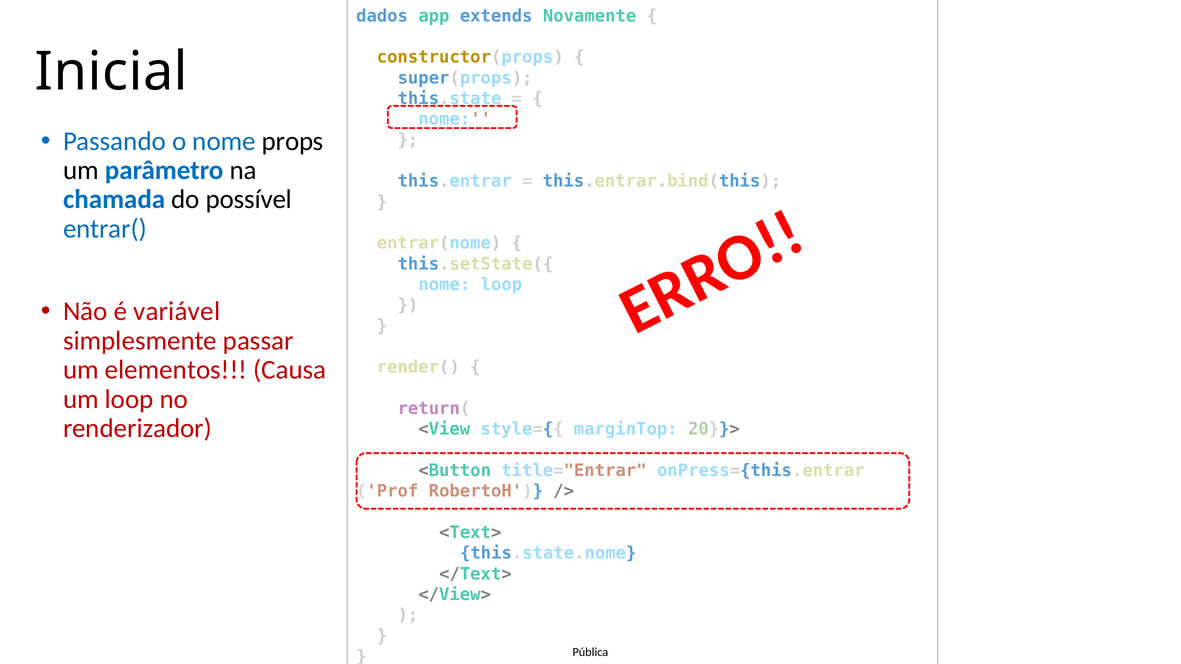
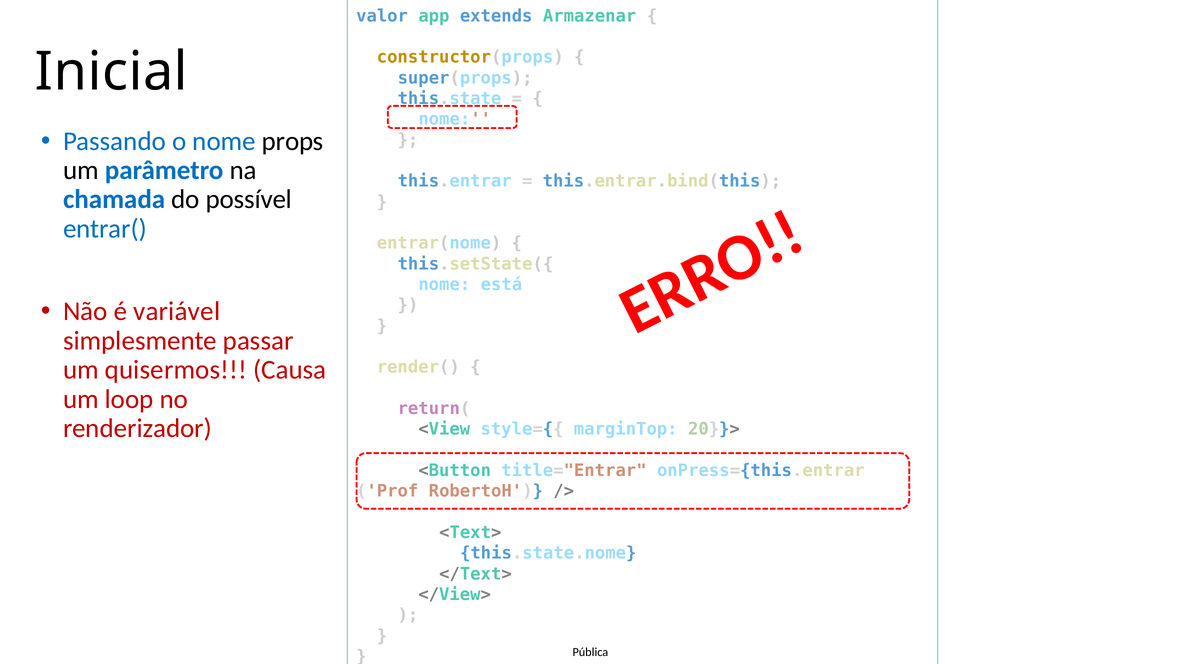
dados: dados -> valor
Novamente: Novamente -> Armazenar
nome loop: loop -> está
elementos: elementos -> quisermos
